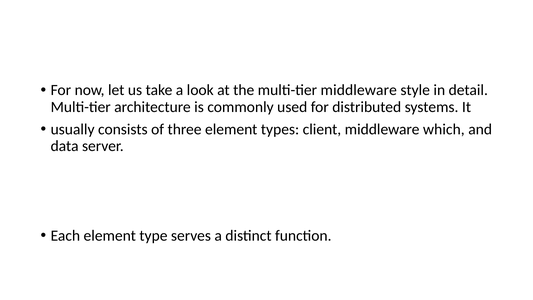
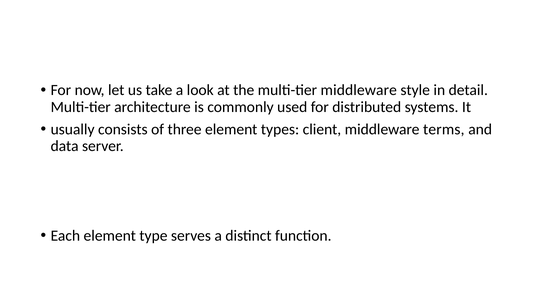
which: which -> terms
